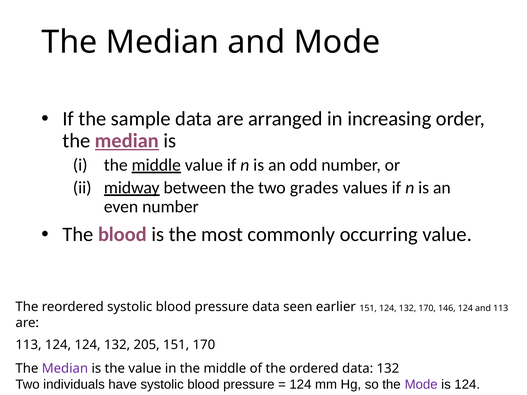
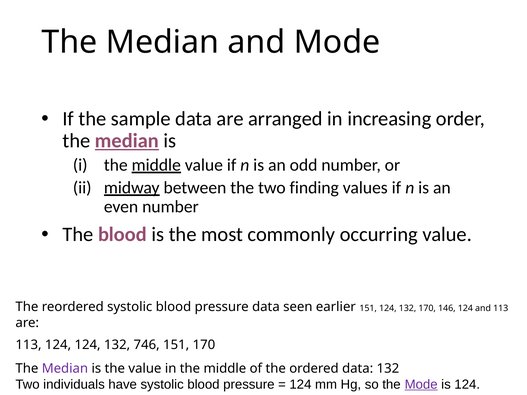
grades: grades -> finding
205: 205 -> 746
Mode at (421, 385) underline: none -> present
